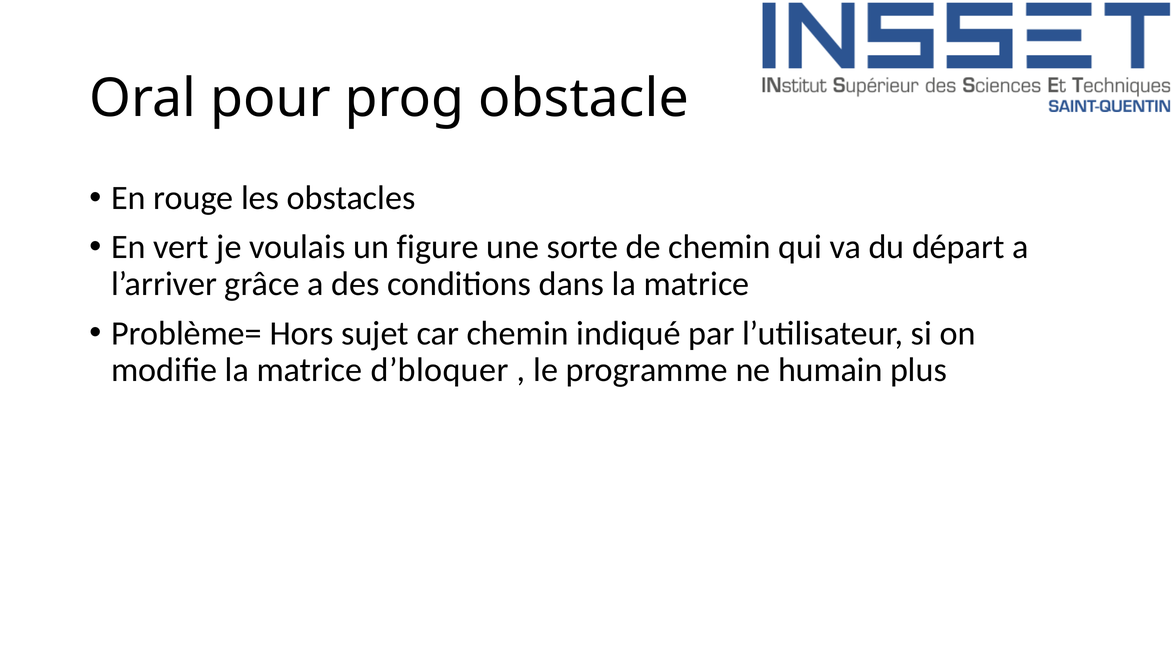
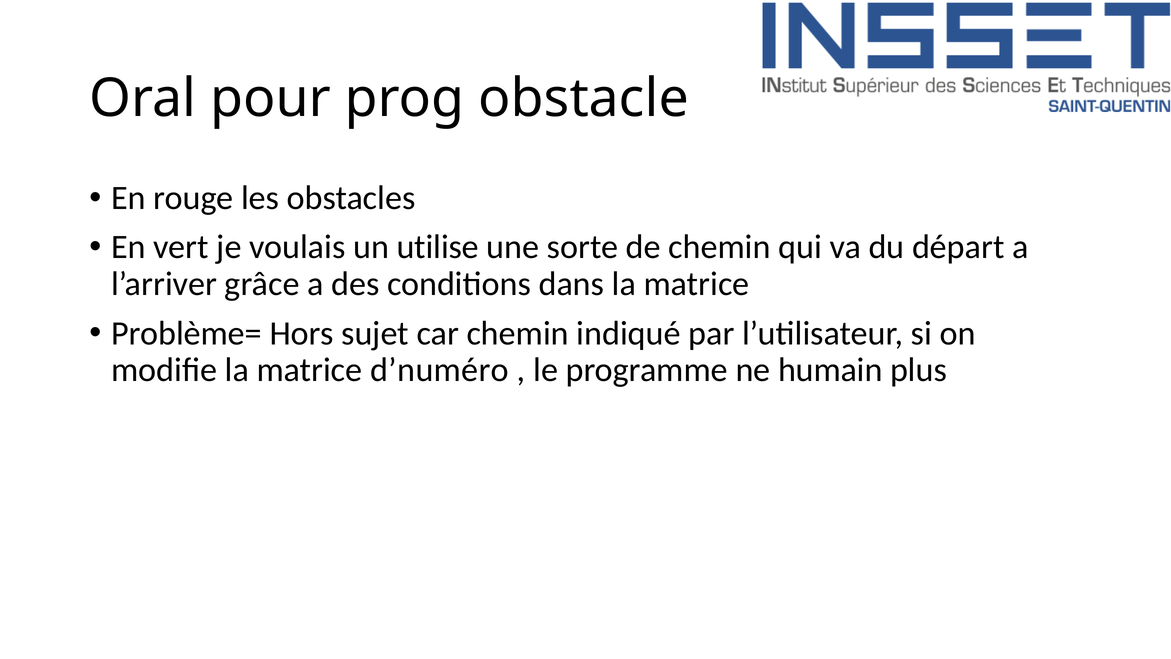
figure: figure -> utilise
d’bloquer: d’bloquer -> d’numéro
